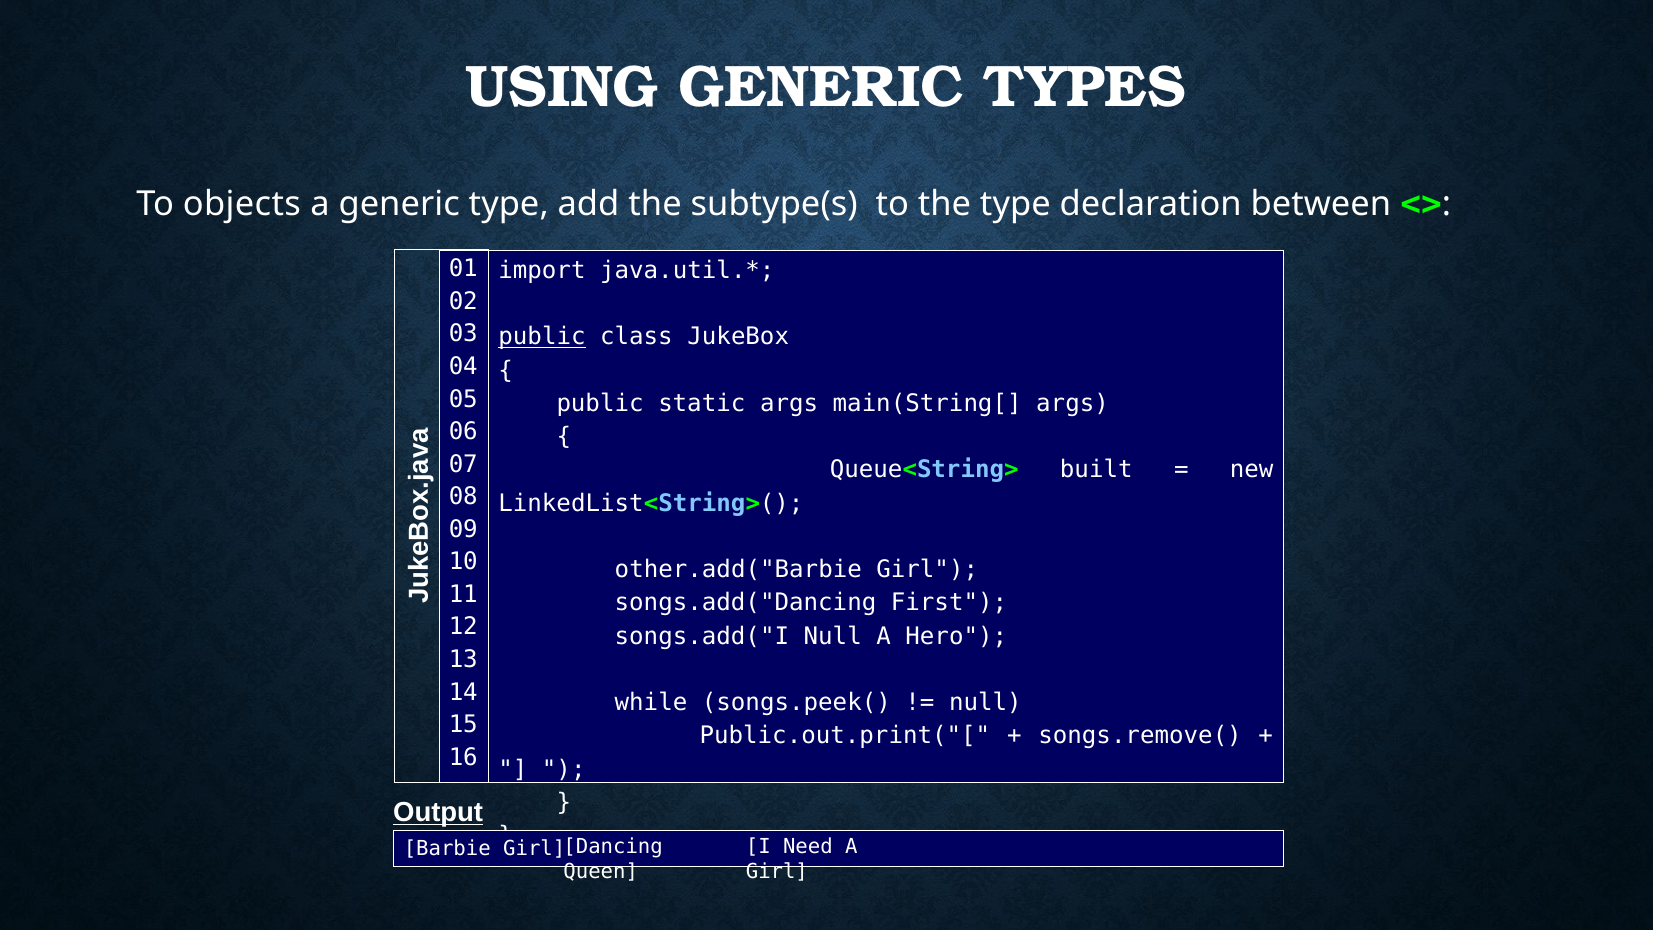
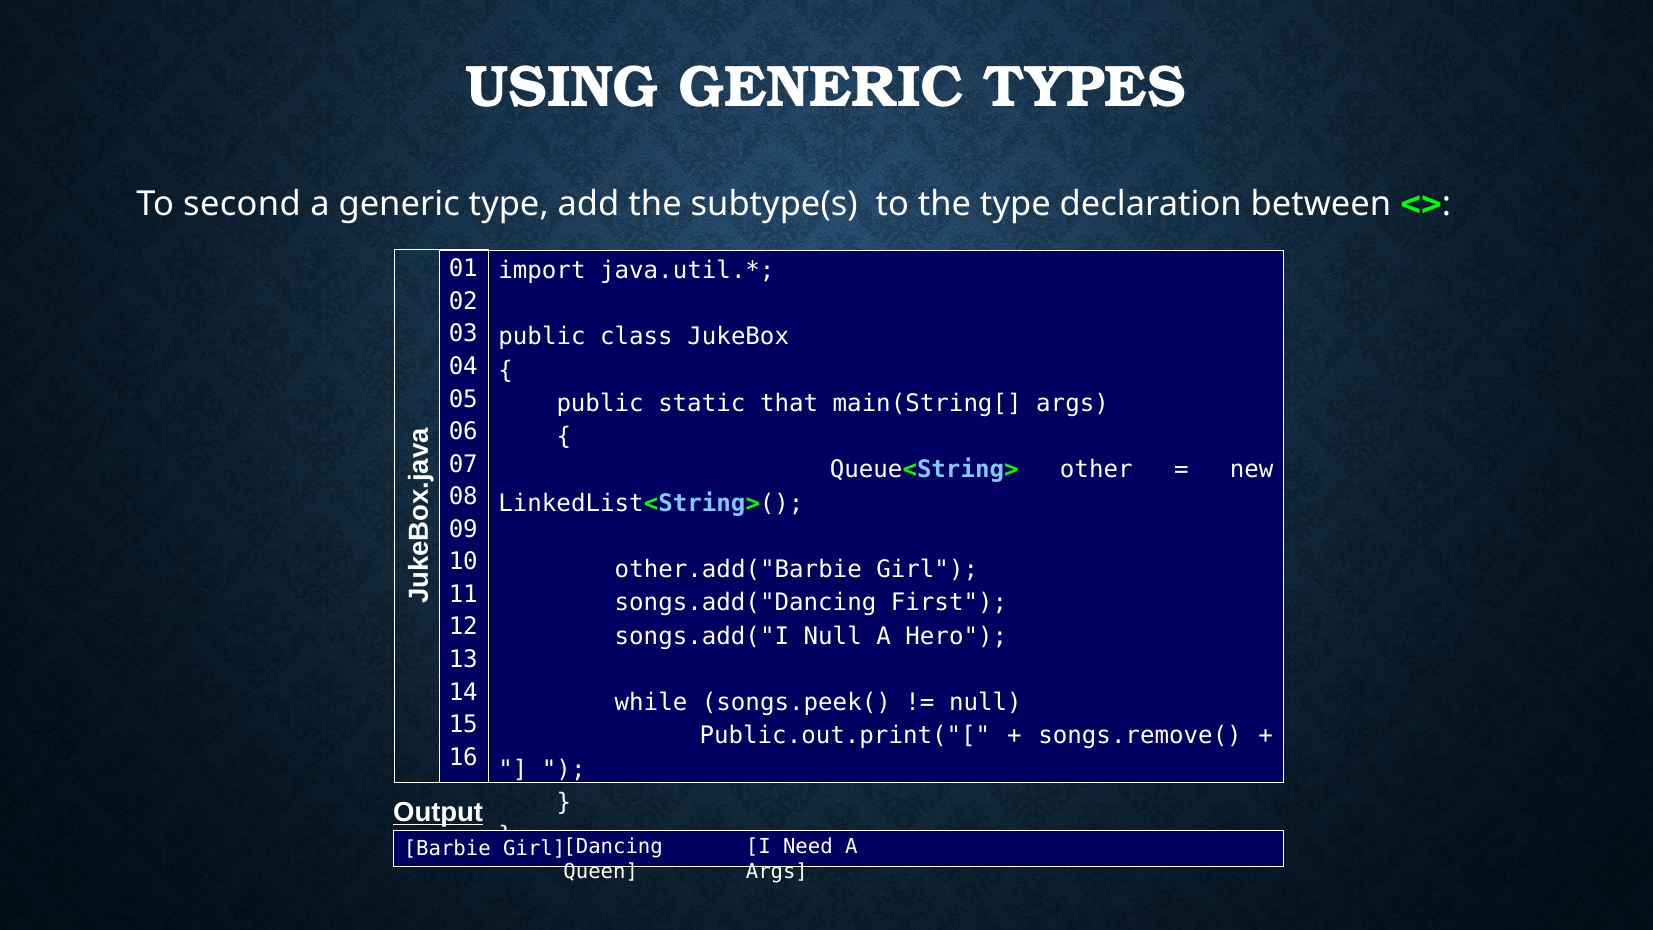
objects: objects -> second
public at (542, 337) underline: present -> none
static args: args -> that
built: built -> other
Girl at (777, 871): Girl -> Args
